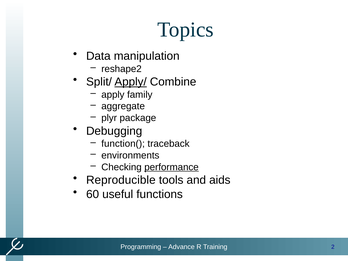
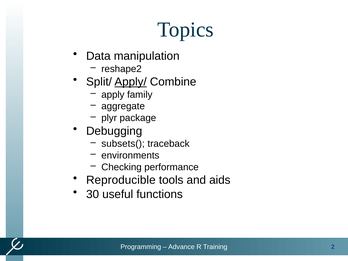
function(: function( -> subsets(
performance underline: present -> none
60: 60 -> 30
